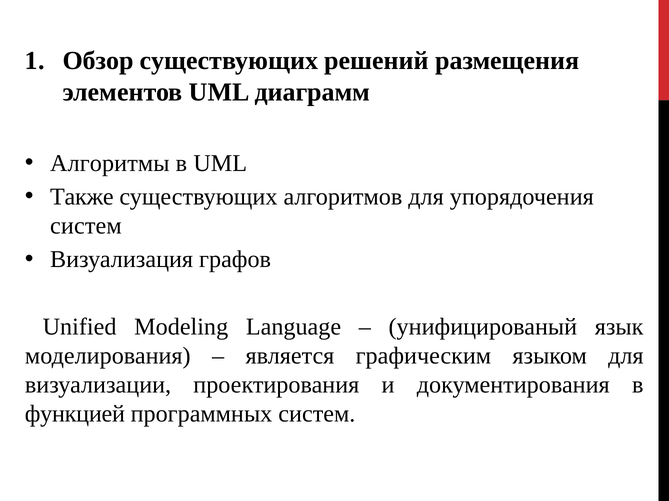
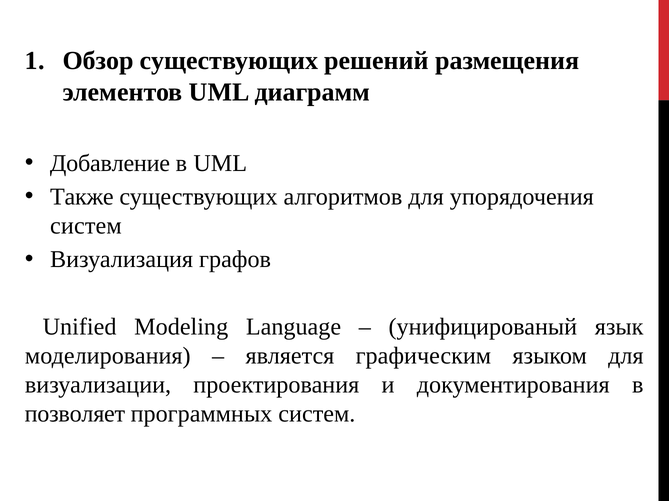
Алгоритмы: Алгоритмы -> Добавление
функцией: функцией -> позволяет
